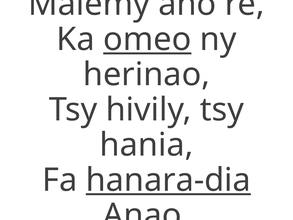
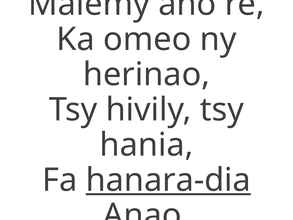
omeo underline: present -> none
